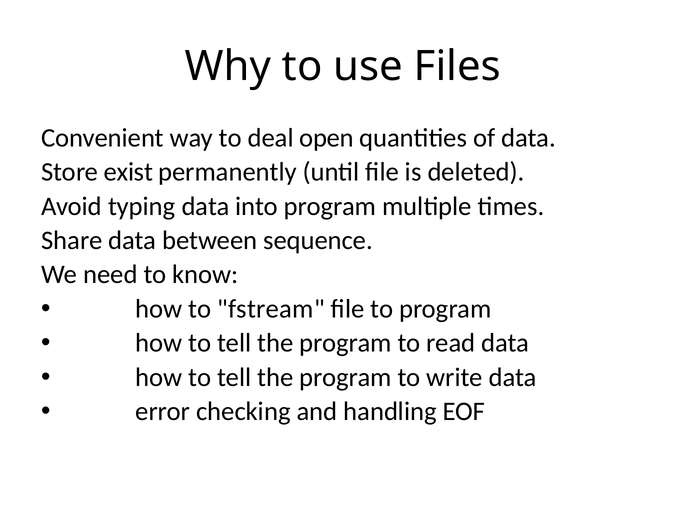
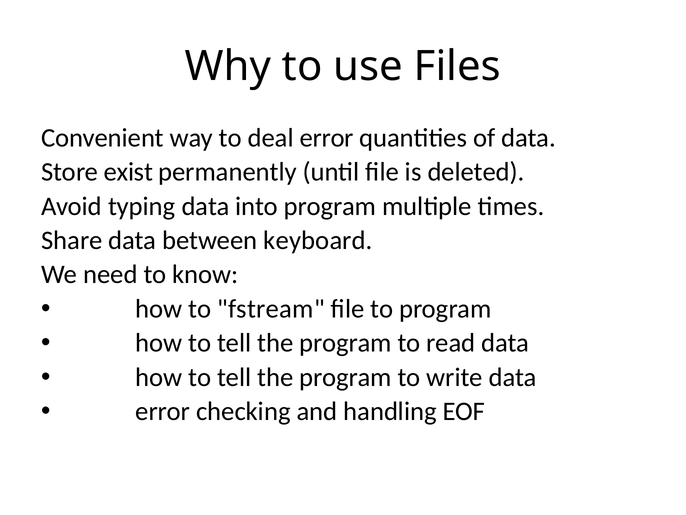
deal open: open -> error
sequence: sequence -> keyboard
